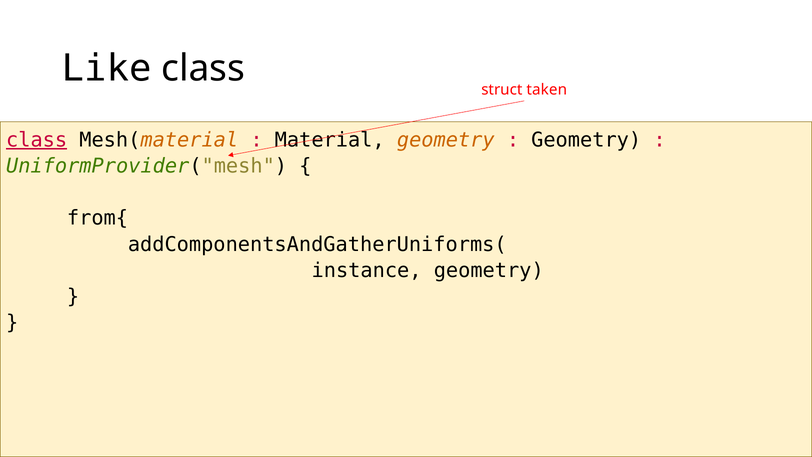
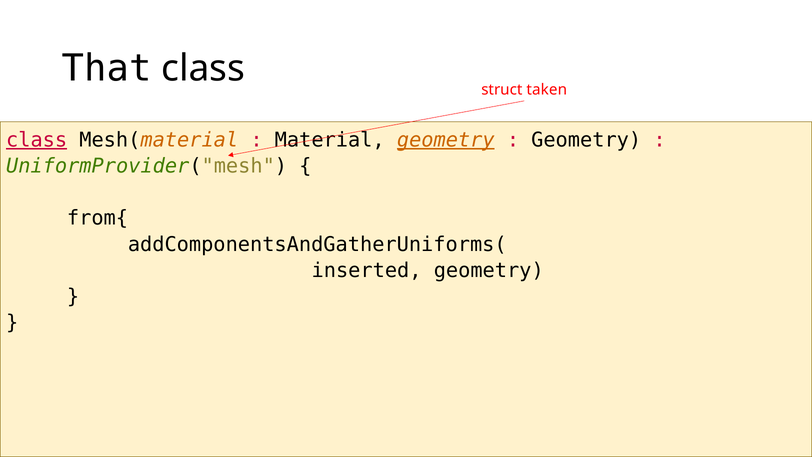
Like: Like -> That
geometry at (446, 140) underline: none -> present
instance: instance -> inserted
